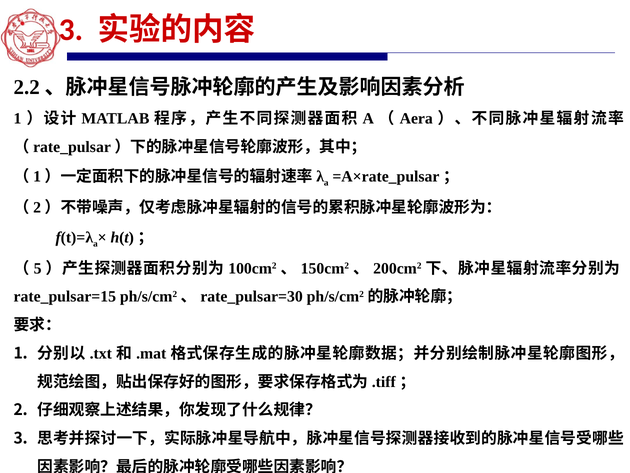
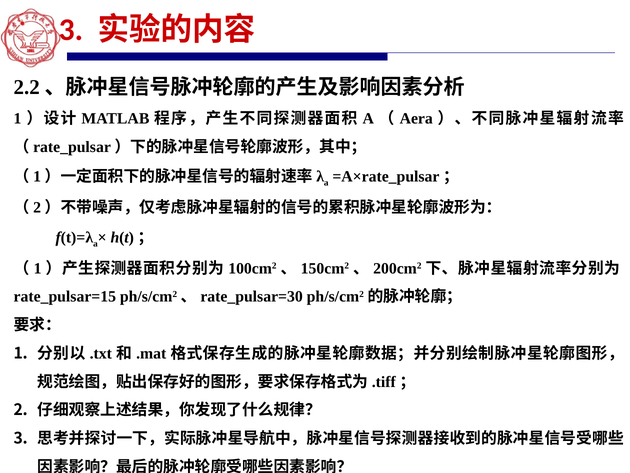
5 at (38, 268): 5 -> 1
